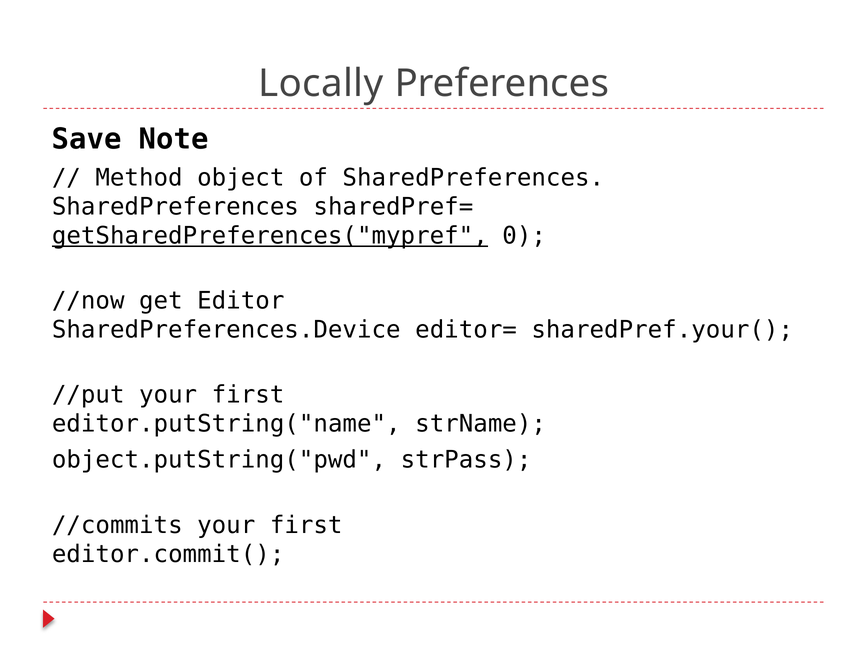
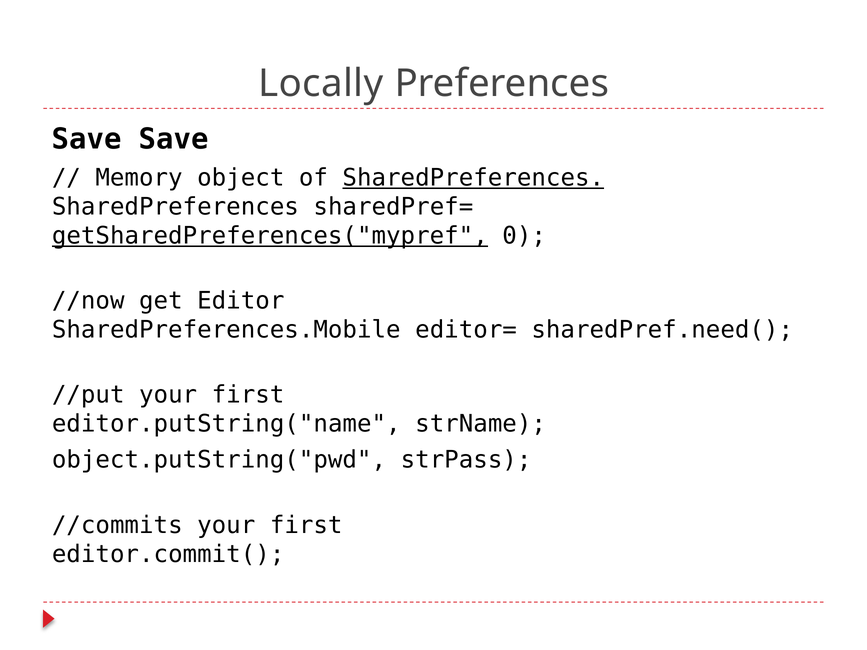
Save Note: Note -> Save
Method: Method -> Memory
SharedPreferences at (473, 178) underline: none -> present
SharedPreferences.Device: SharedPreferences.Device -> SharedPreferences.Mobile
sharedPref.your(: sharedPref.your( -> sharedPref.need(
